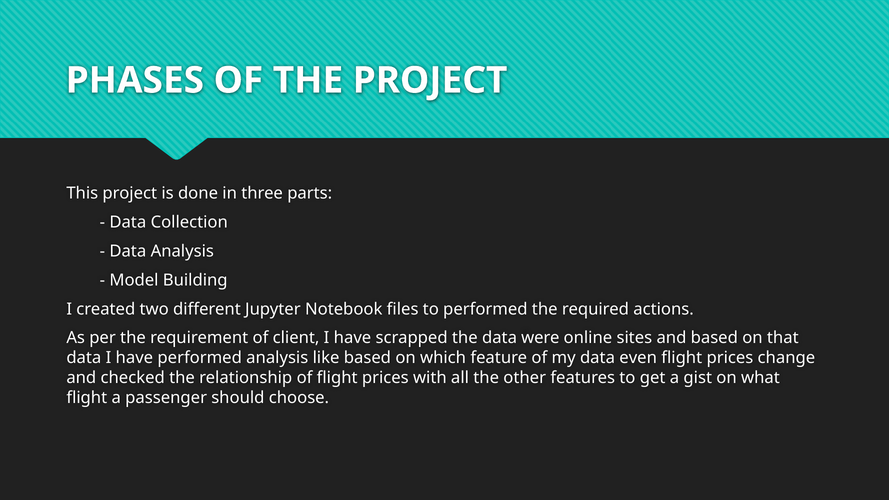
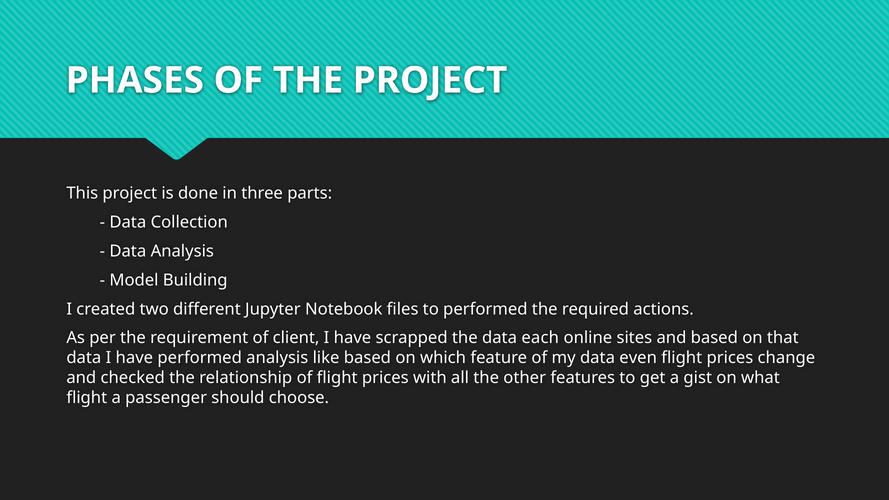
were: were -> each
